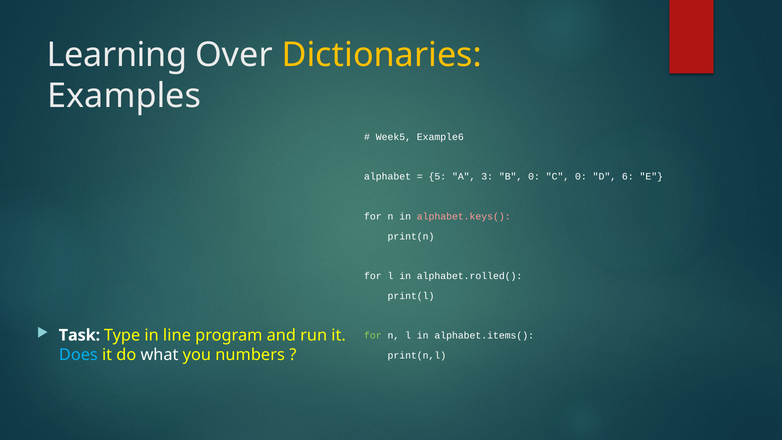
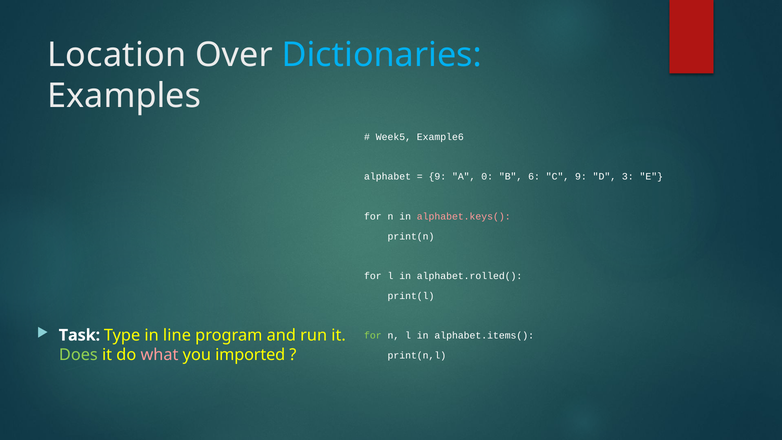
Learning: Learning -> Location
Dictionaries colour: yellow -> light blue
5 at (437, 177): 5 -> 9
3: 3 -> 0
B 0: 0 -> 6
C 0: 0 -> 9
6: 6 -> 3
Does colour: light blue -> light green
what colour: white -> pink
numbers: numbers -> imported
